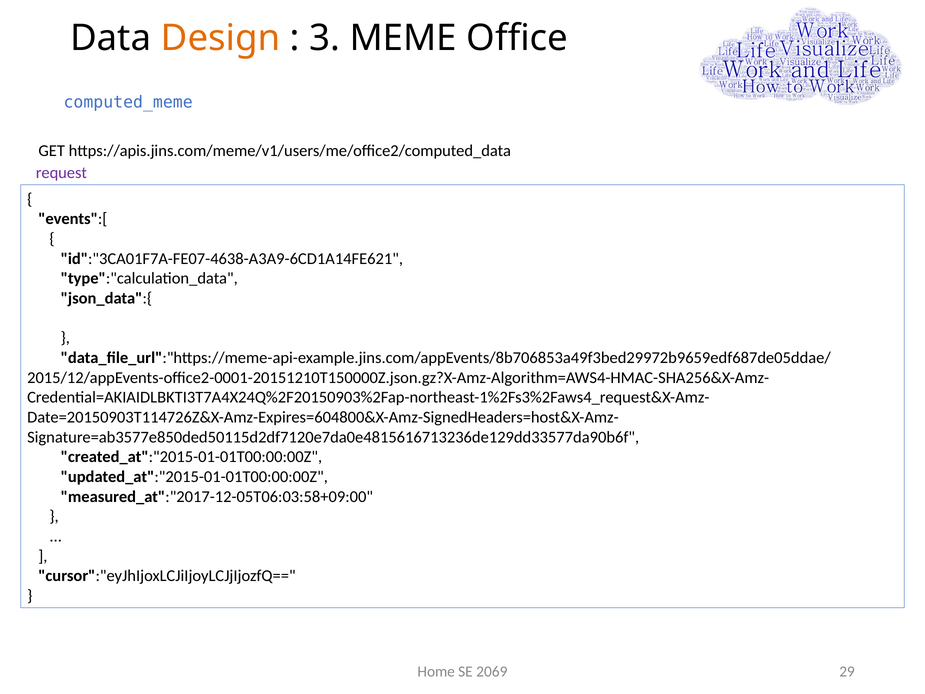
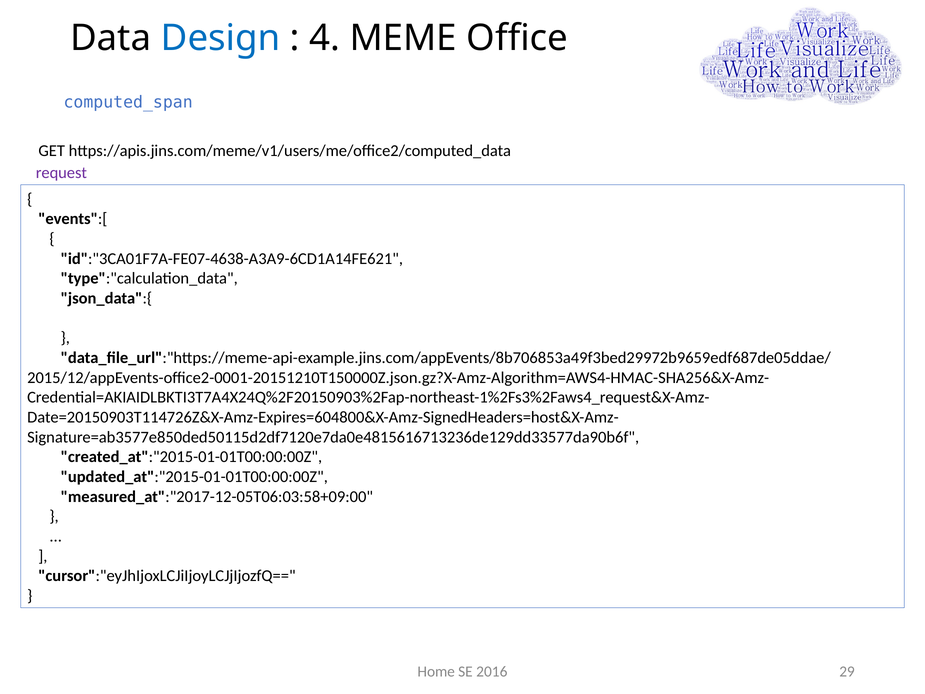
Design colour: orange -> blue
3: 3 -> 4
computed_meme: computed_meme -> computed_span
2069: 2069 -> 2016
